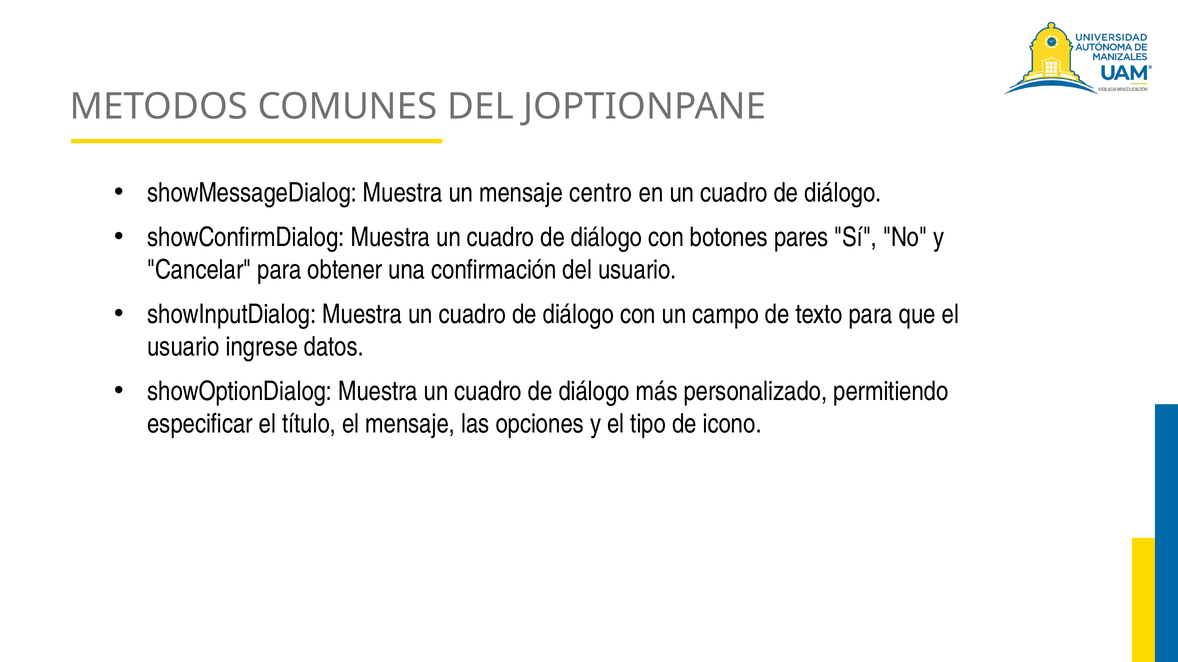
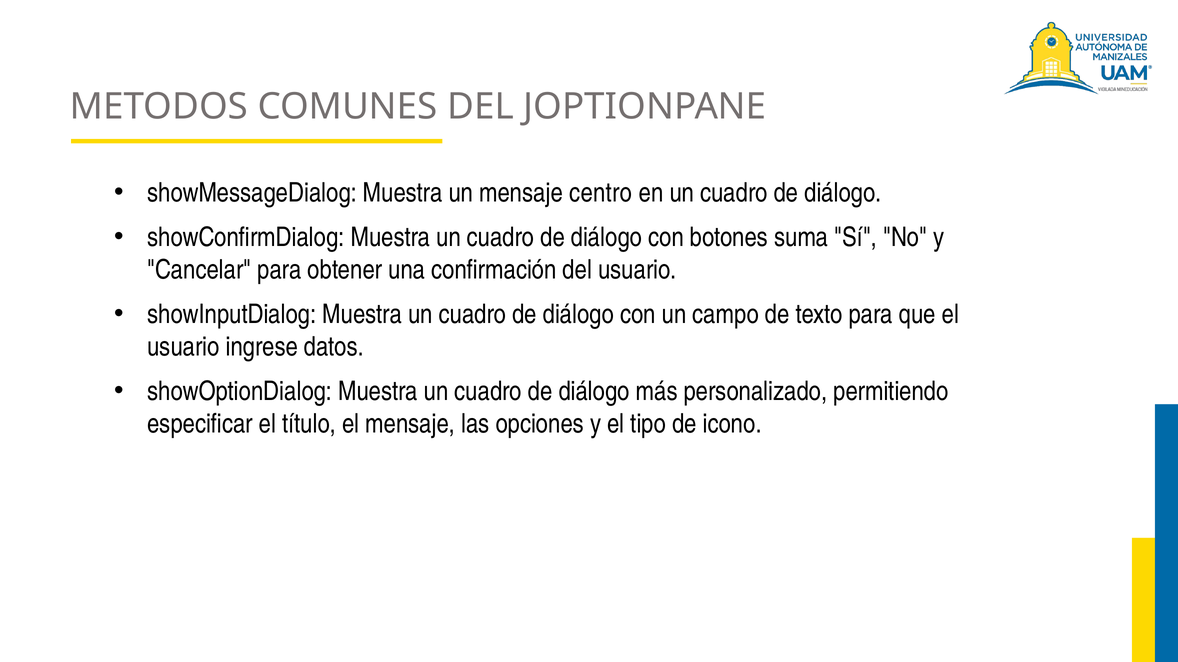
pares: pares -> suma
